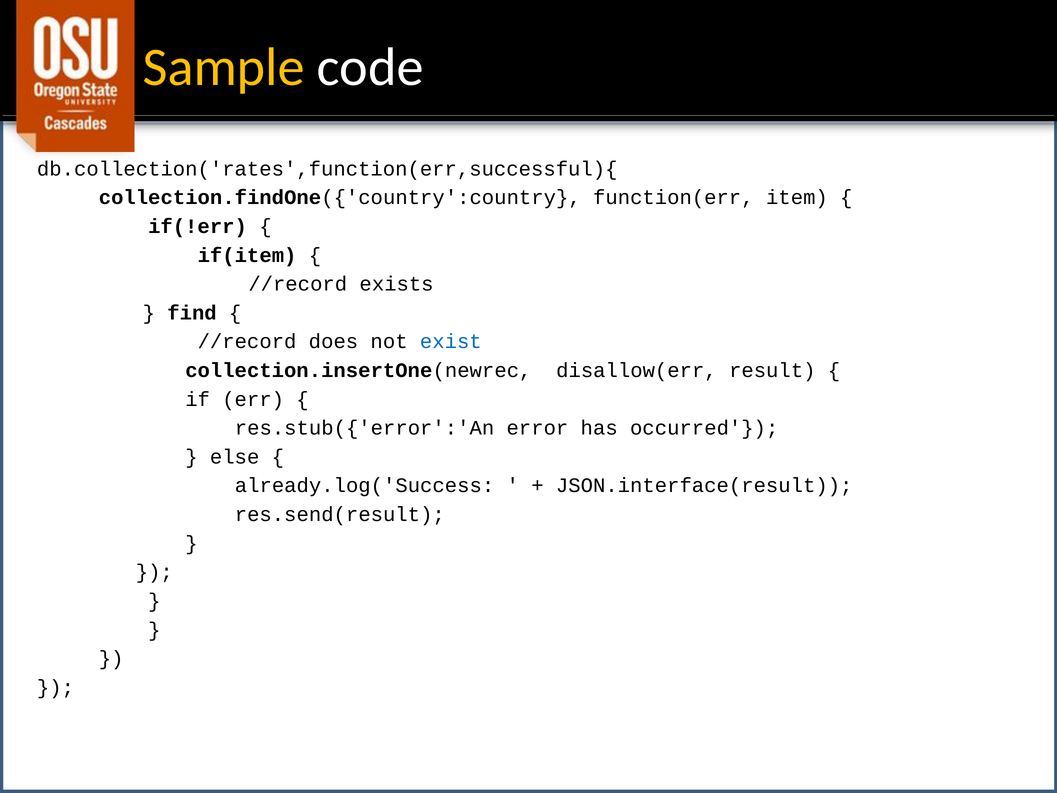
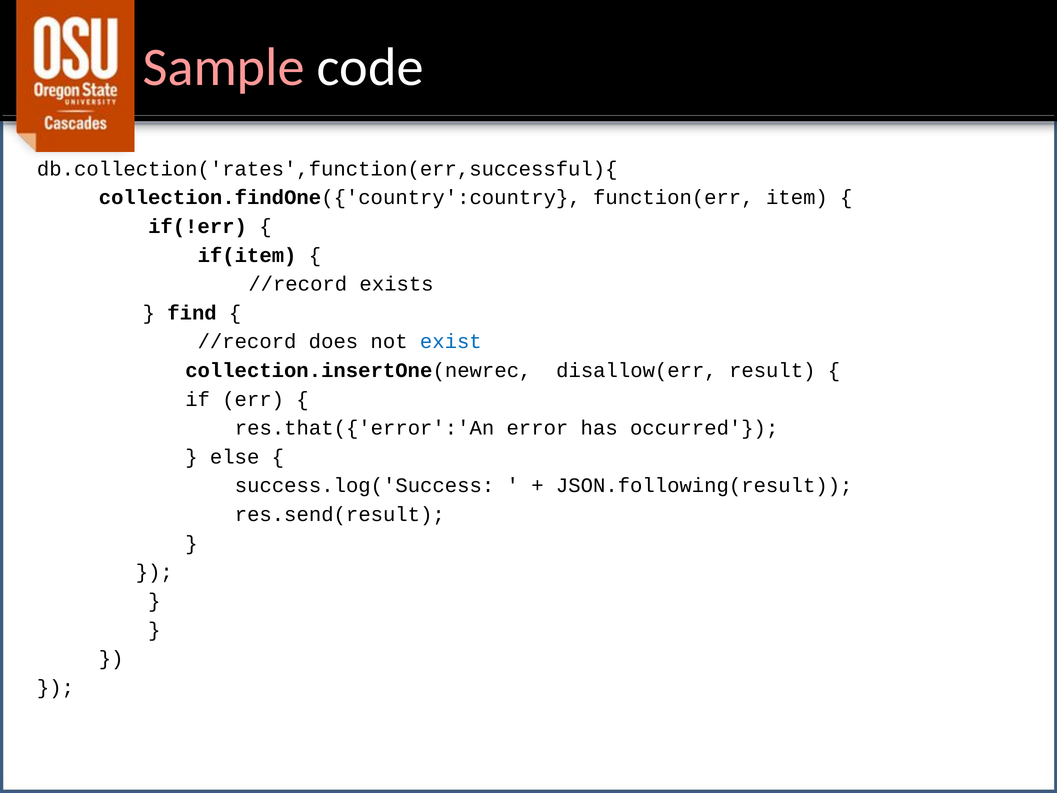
Sample colour: yellow -> pink
res.stub({'error':'An: res.stub({'error':'An -> res.that({'error':'An
already.log('Success: already.log('Success -> success.log('Success
JSON.interface(result: JSON.interface(result -> JSON.following(result
